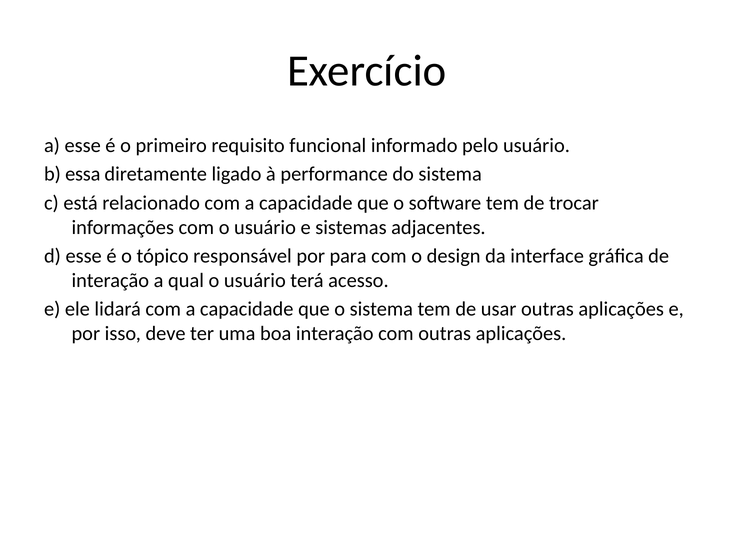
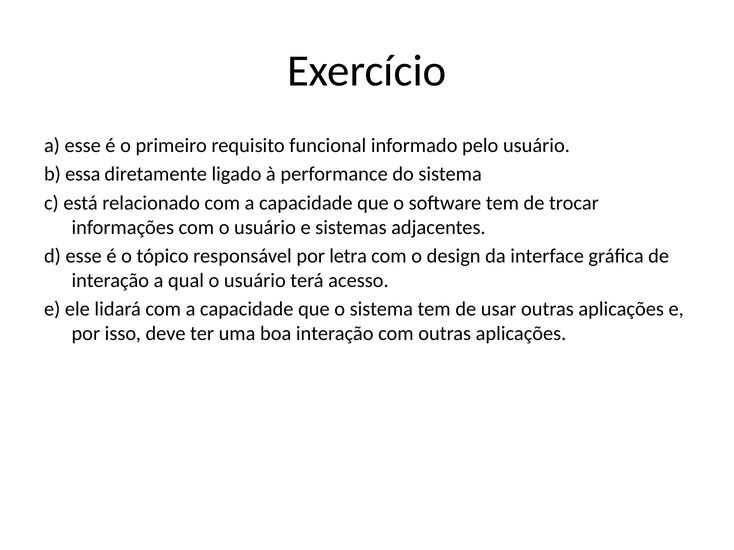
para: para -> letra
